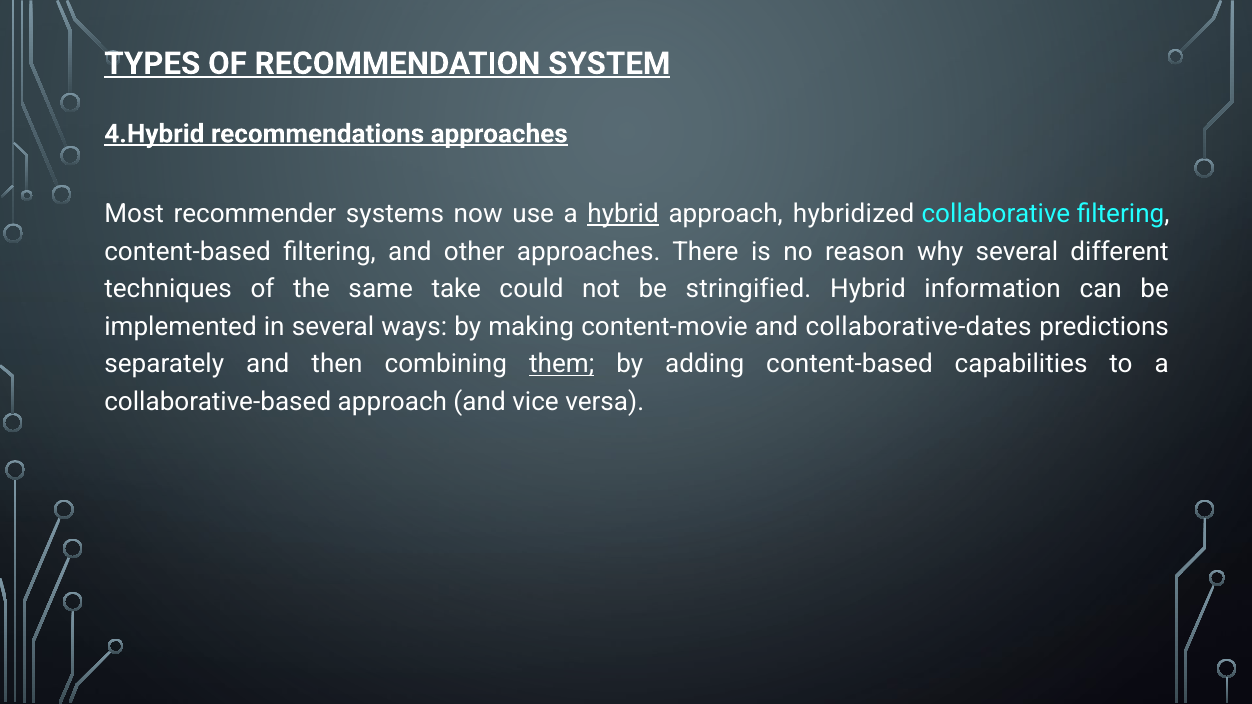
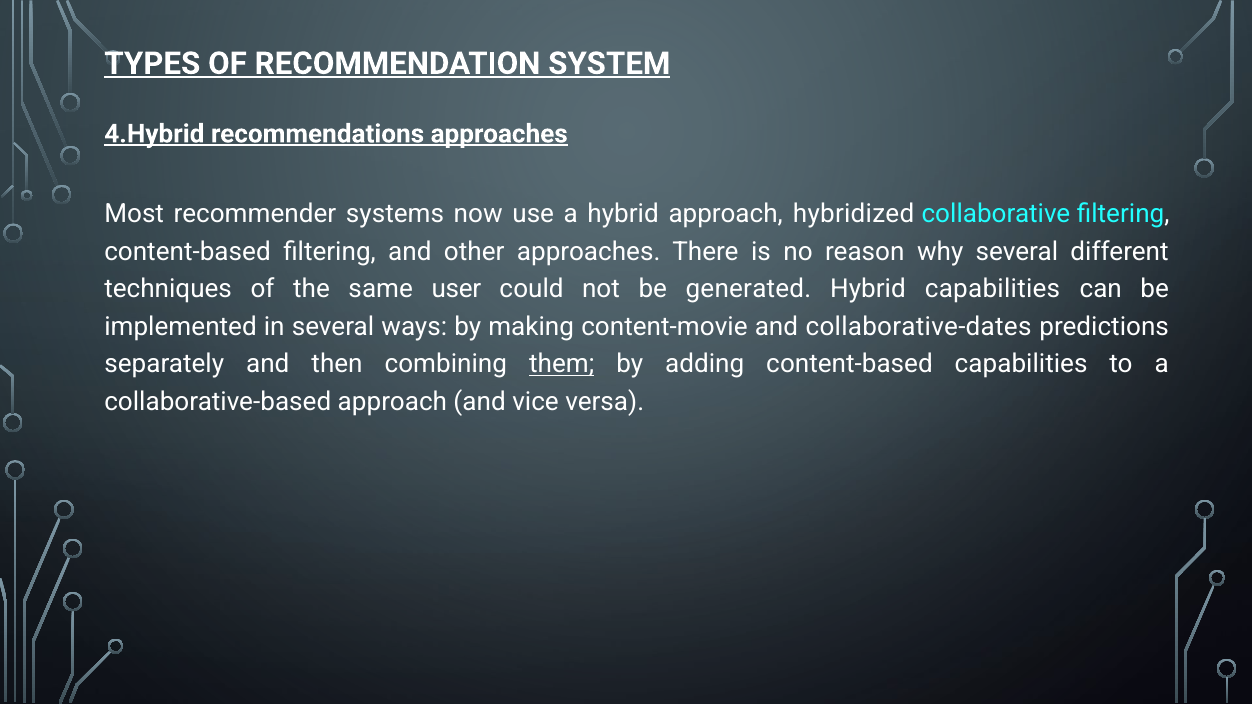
hybrid at (623, 214) underline: present -> none
take: take -> user
stringified: stringified -> generated
Hybrid information: information -> capabilities
